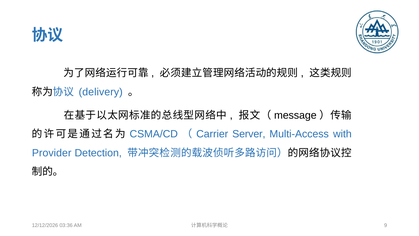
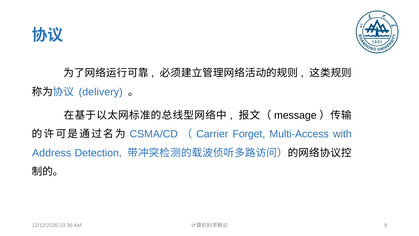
Server: Server -> Forget
Provider: Provider -> Address
